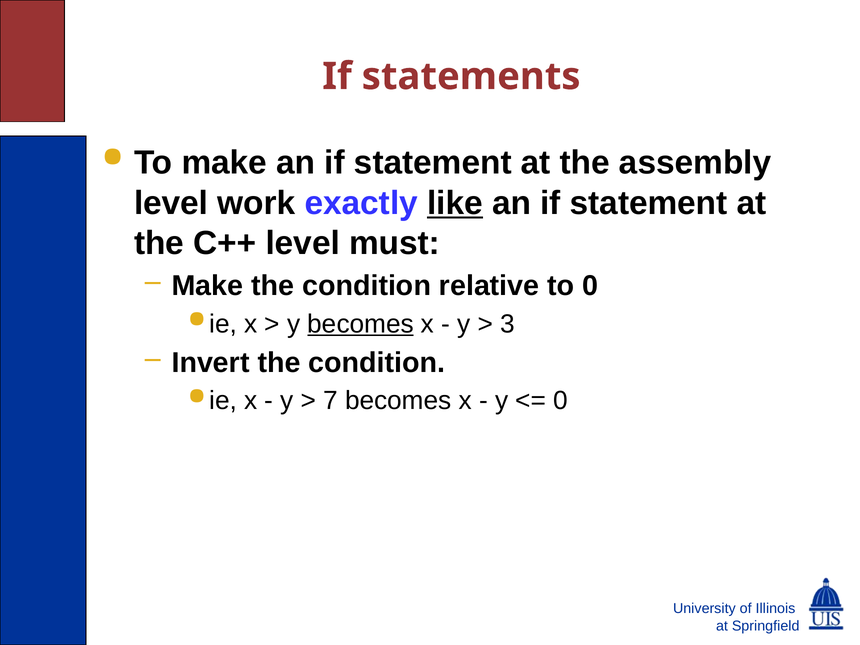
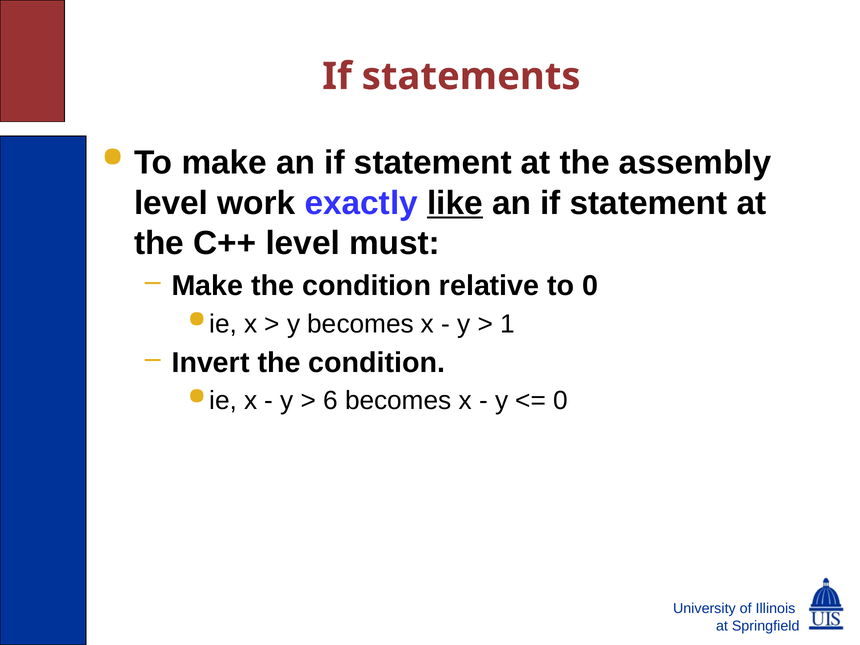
becomes at (361, 324) underline: present -> none
3: 3 -> 1
7: 7 -> 6
